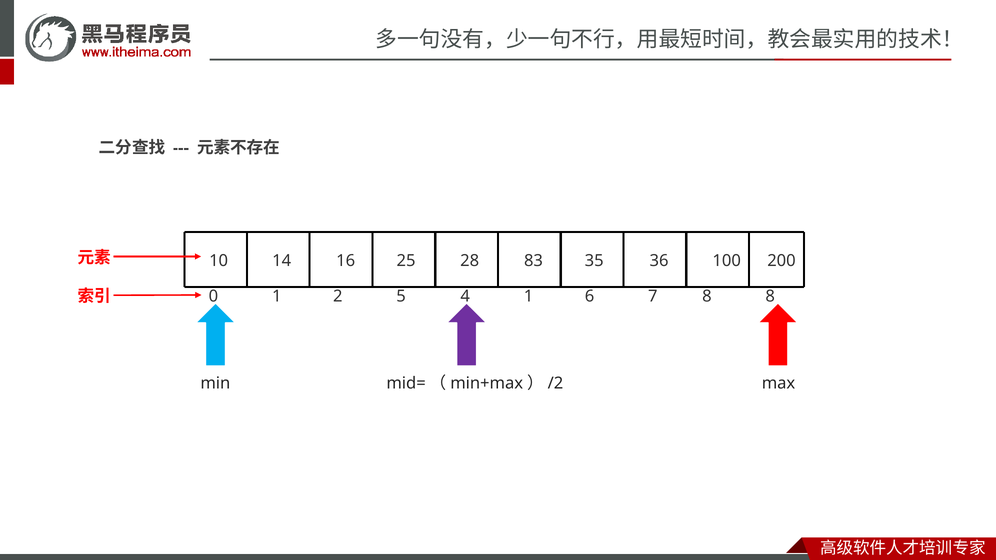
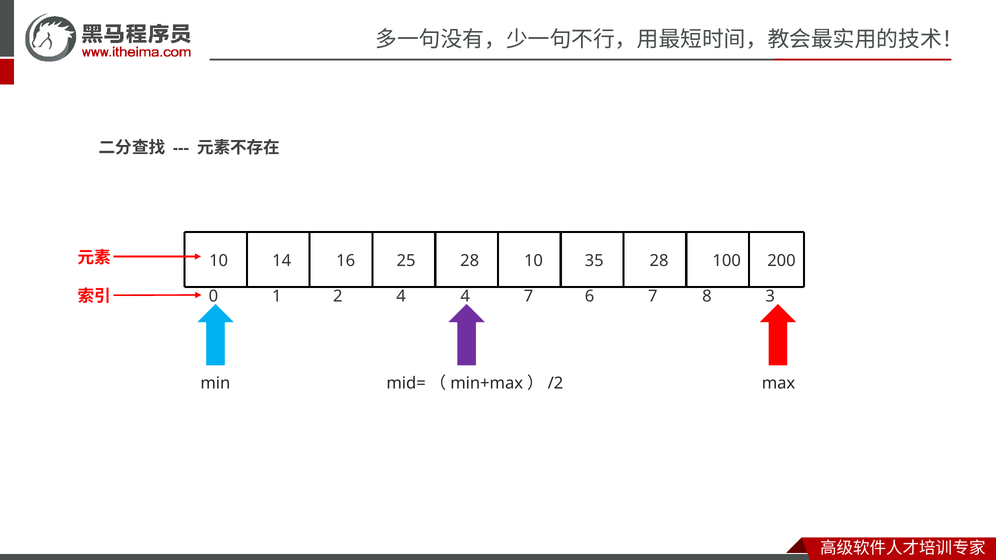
28 83: 83 -> 10
35 36: 36 -> 28
2 5: 5 -> 4
1 at (529, 296): 1 -> 7
8 8: 8 -> 3
